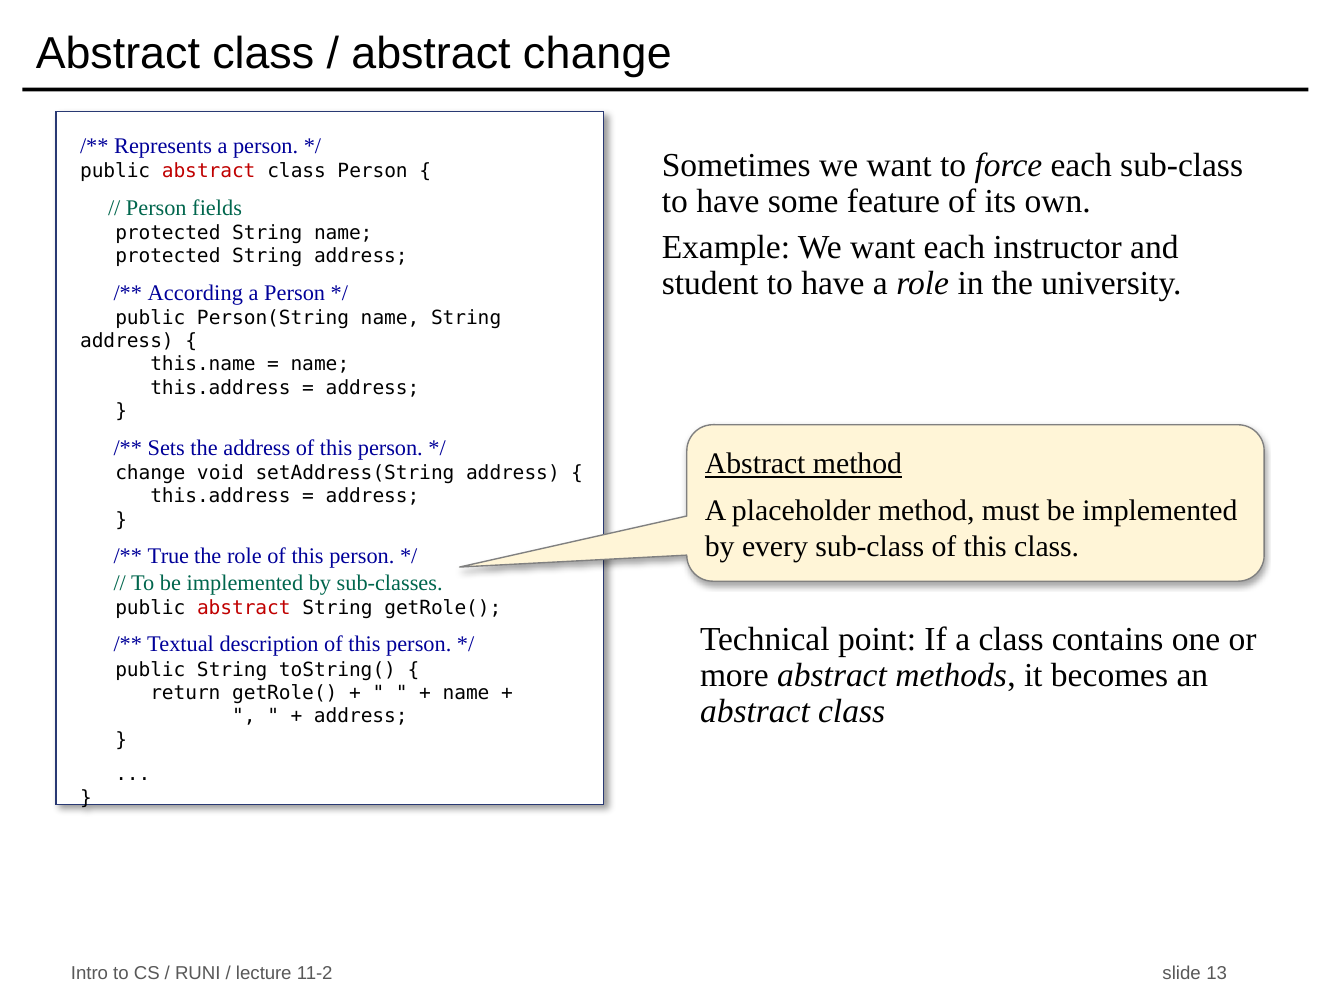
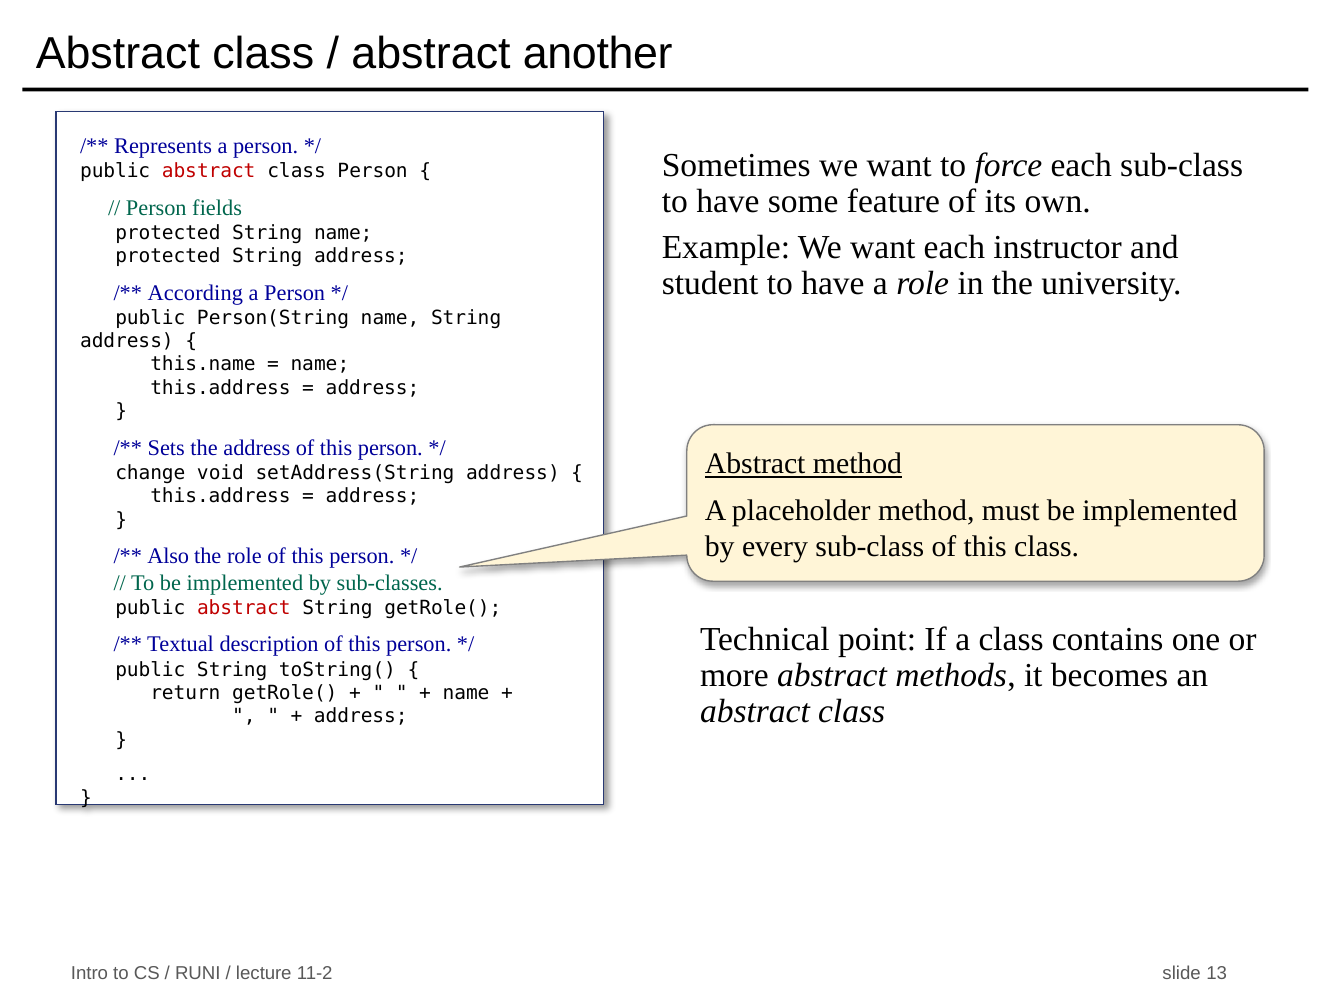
abstract change: change -> another
True: True -> Also
